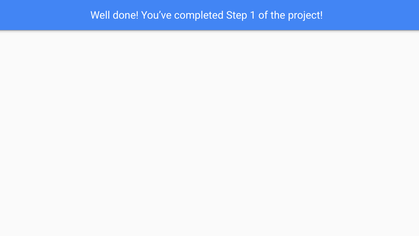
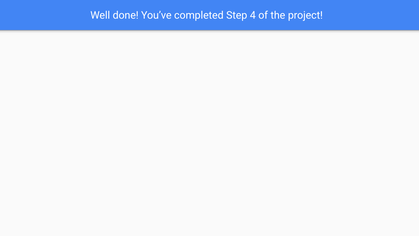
1: 1 -> 4
